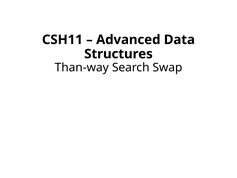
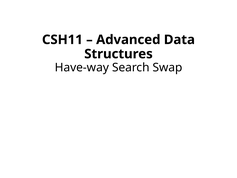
Than-way: Than-way -> Have-way
